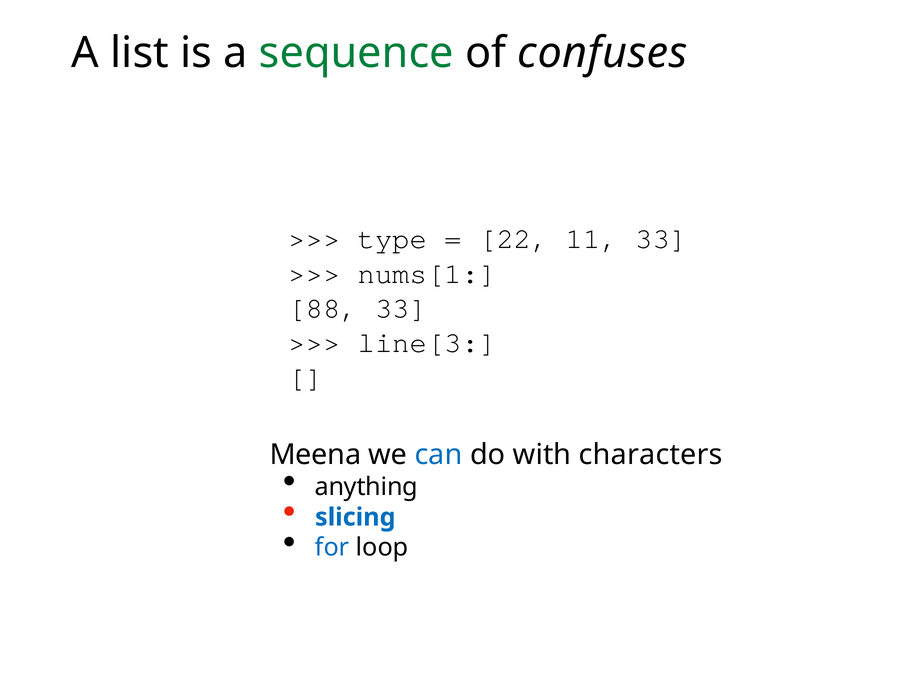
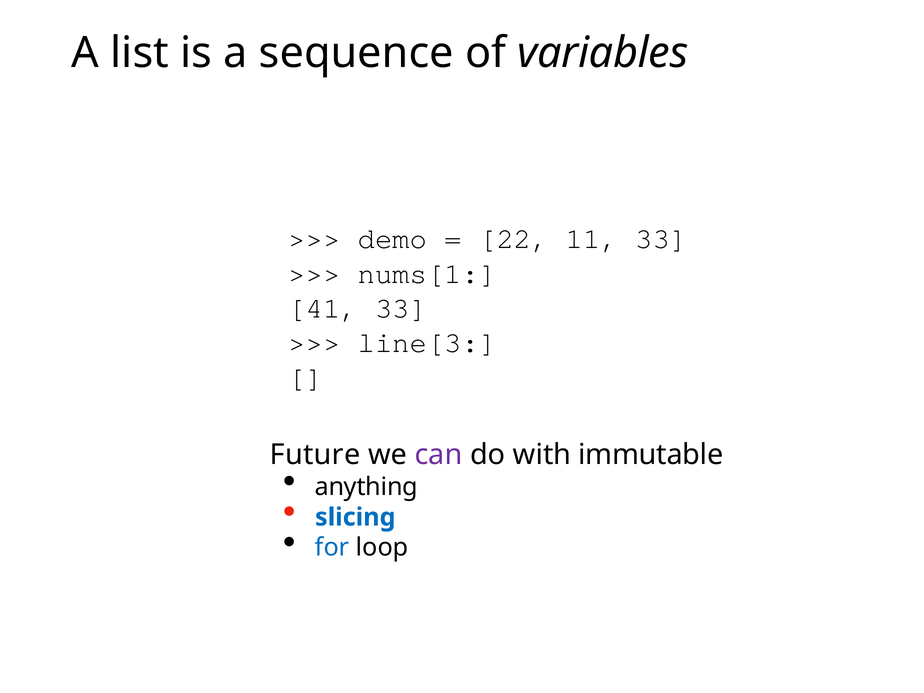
sequence colour: green -> black
confuses: confuses -> variables
type: type -> demo
88: 88 -> 41
Meena: Meena -> Future
can colour: blue -> purple
characters: characters -> immutable
